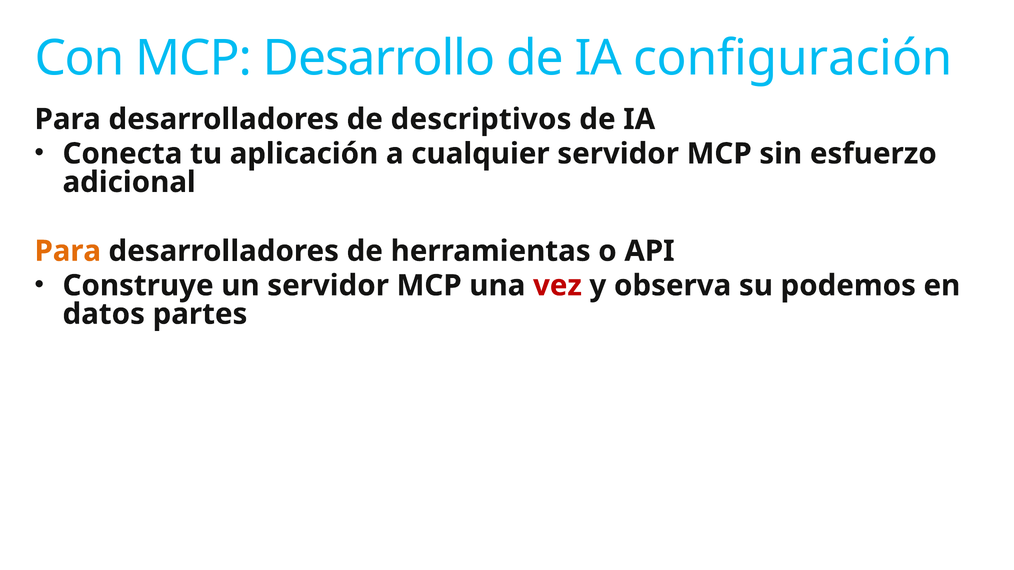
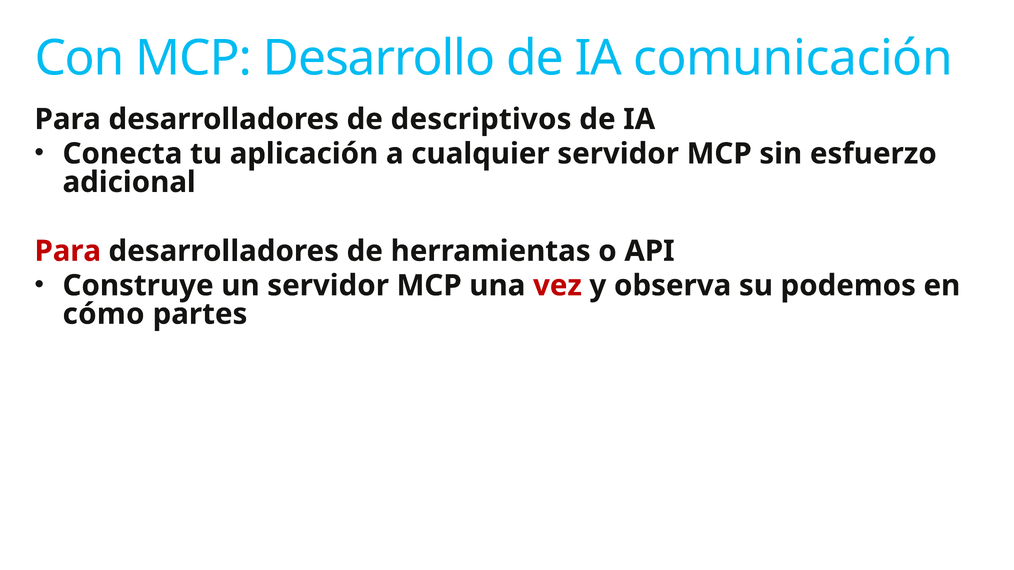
configuración: configuración -> comunicación
Para at (68, 251) colour: orange -> red
datos: datos -> cómo
